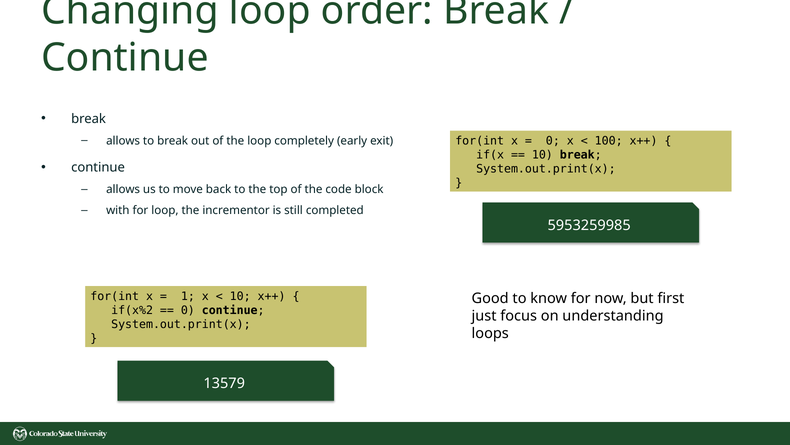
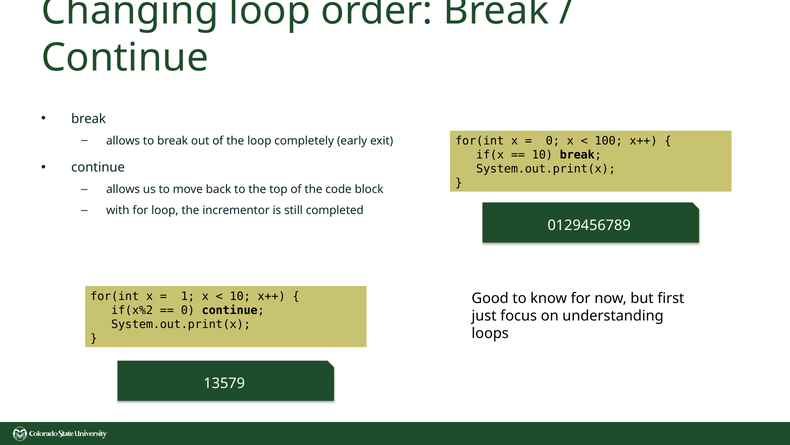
5953259985: 5953259985 -> 0129456789
